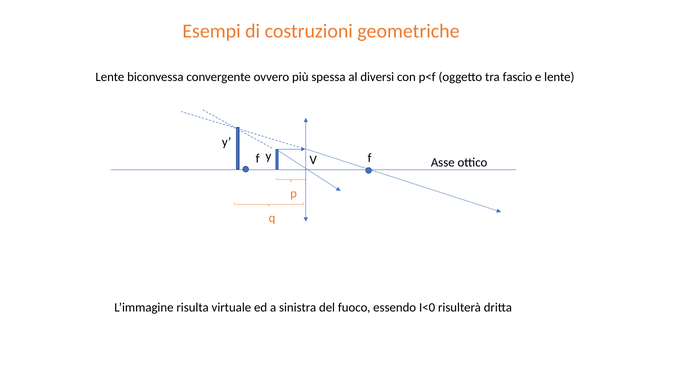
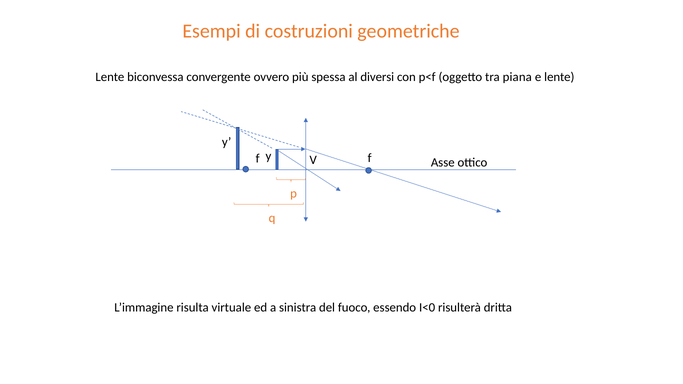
fascio: fascio -> piana
